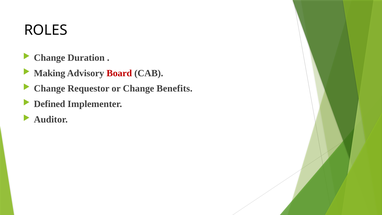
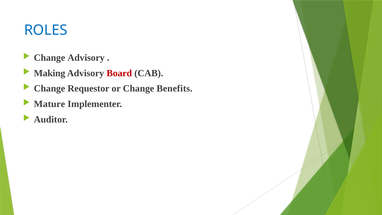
ROLES colour: black -> blue
Change Duration: Duration -> Advisory
Defined: Defined -> Mature
